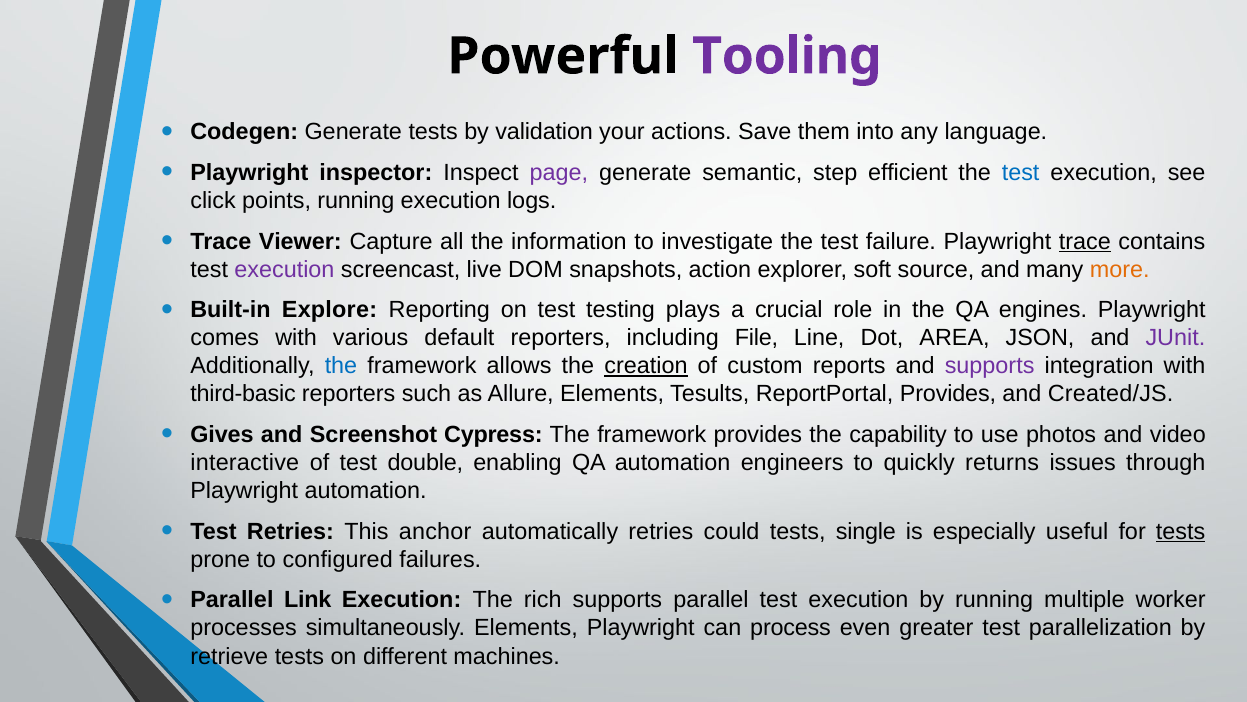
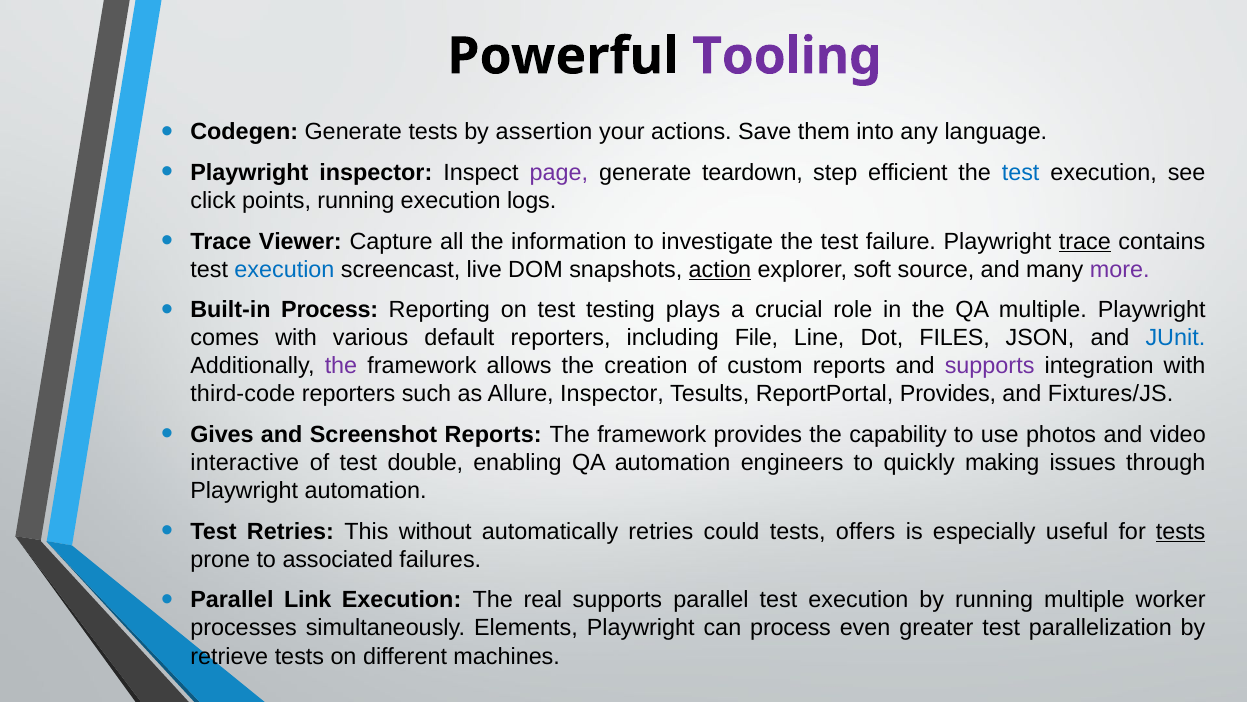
validation: validation -> assertion
semantic: semantic -> teardown
execution at (284, 269) colour: purple -> blue
action underline: none -> present
more colour: orange -> purple
Built-in Explore: Explore -> Process
QA engines: engines -> multiple
AREA: AREA -> FILES
JUnit colour: purple -> blue
the at (341, 366) colour: blue -> purple
creation underline: present -> none
third-basic: third-basic -> third-code
Allure Elements: Elements -> Inspector
Created/JS: Created/JS -> Fixtures/JS
Screenshot Cypress: Cypress -> Reports
returns: returns -> making
anchor: anchor -> without
single: single -> offers
configured: configured -> associated
rich: rich -> real
